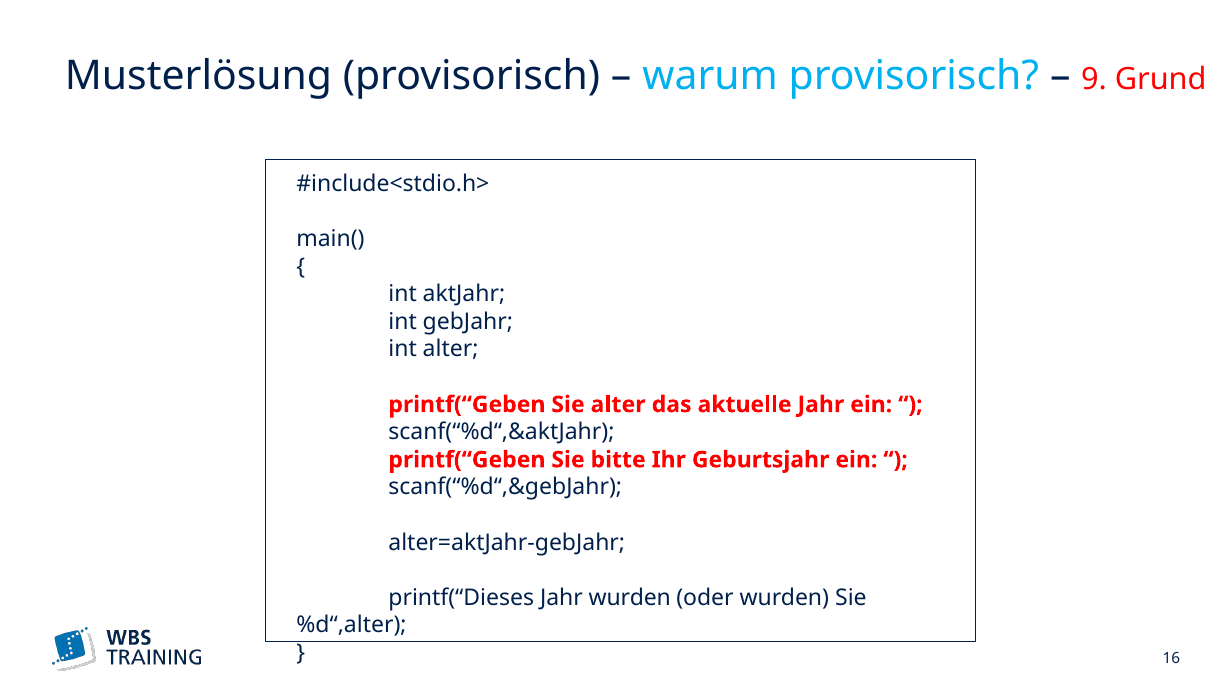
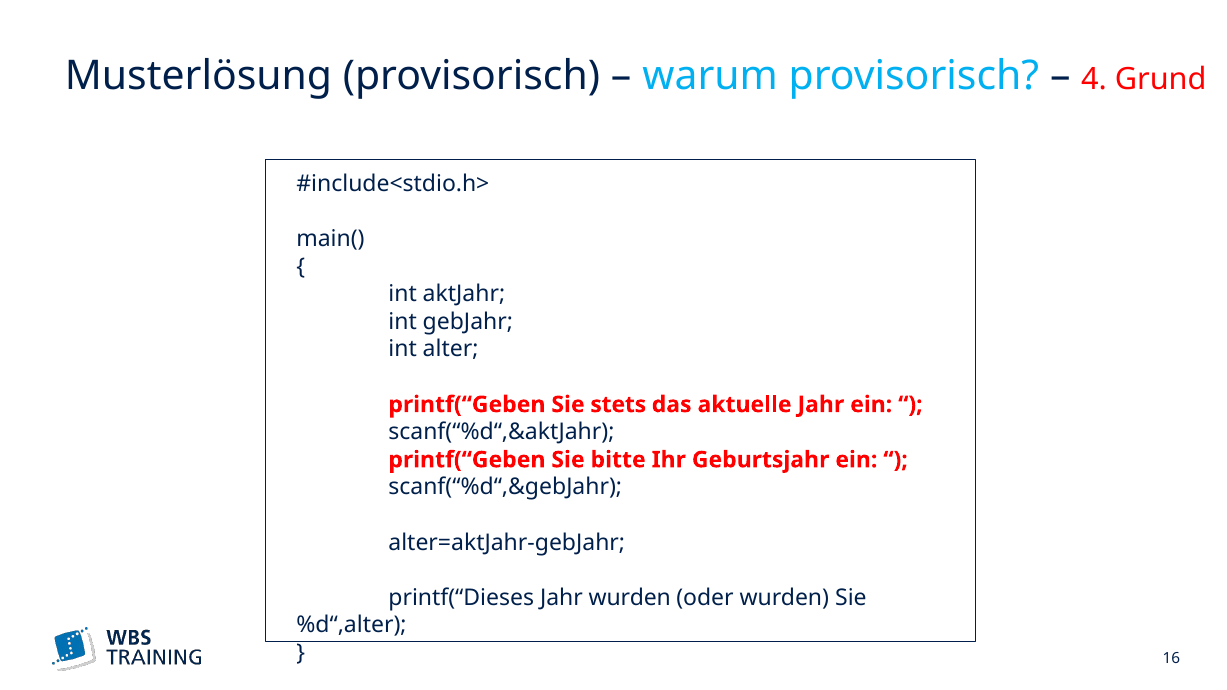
9: 9 -> 4
Sie alter: alter -> stets
